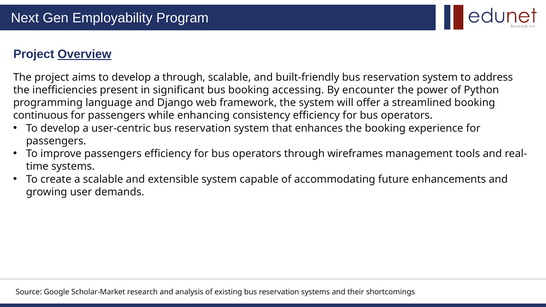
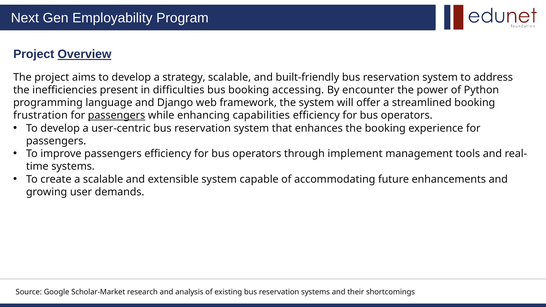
a through: through -> strategy
significant: significant -> difficulties
continuous: continuous -> frustration
passengers at (117, 116) underline: none -> present
consistency: consistency -> capabilities
wireframes: wireframes -> implement
